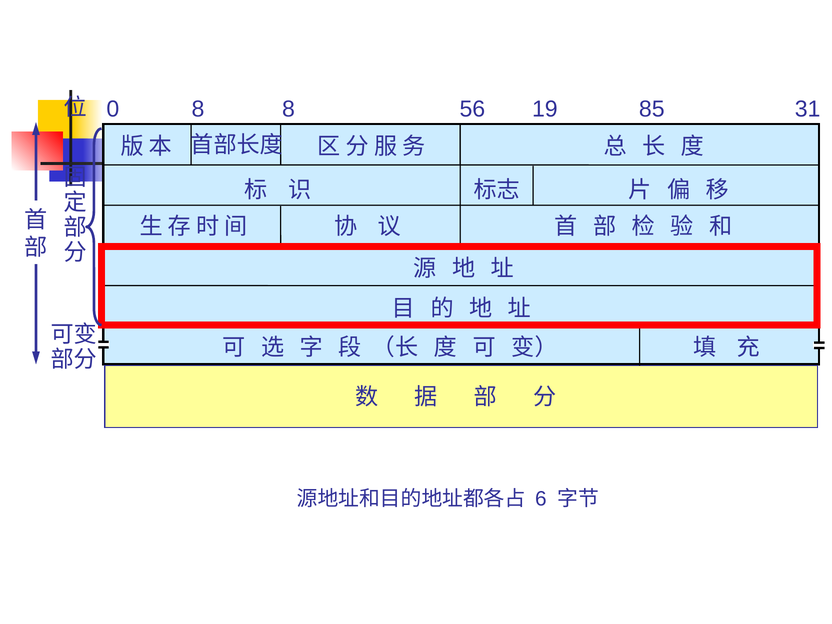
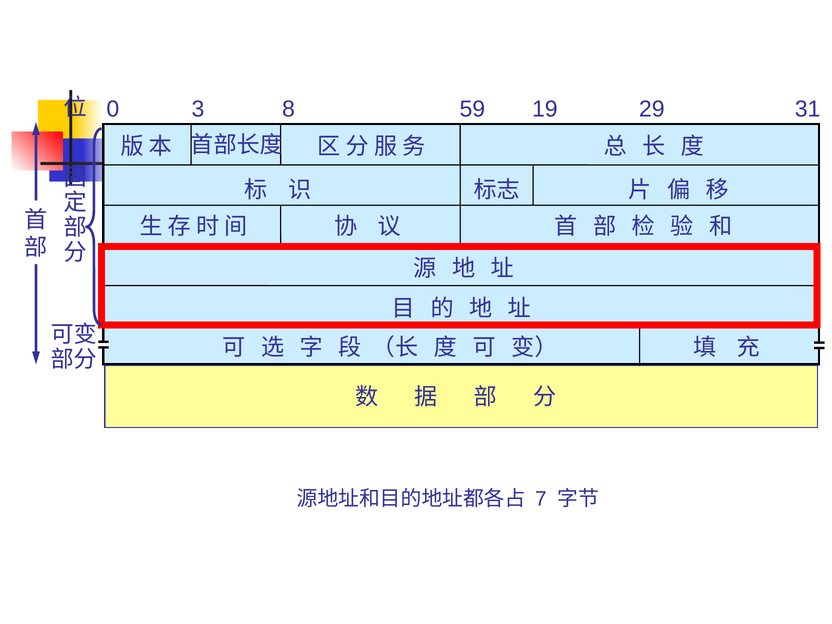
0 8: 8 -> 3
56: 56 -> 59
85: 85 -> 29
6: 6 -> 7
